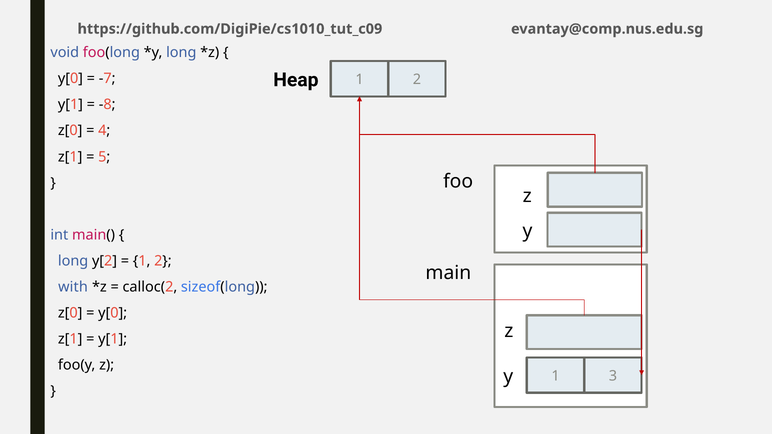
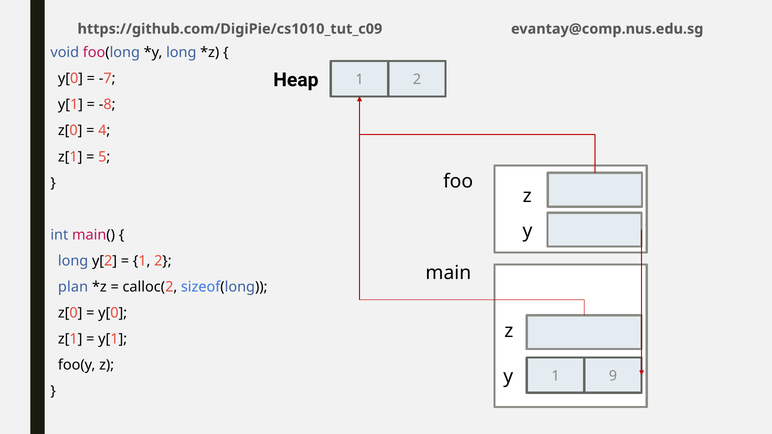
with: with -> plan
3: 3 -> 9
